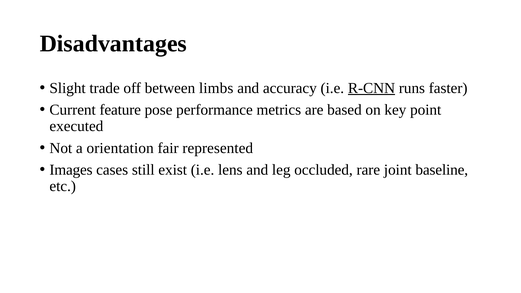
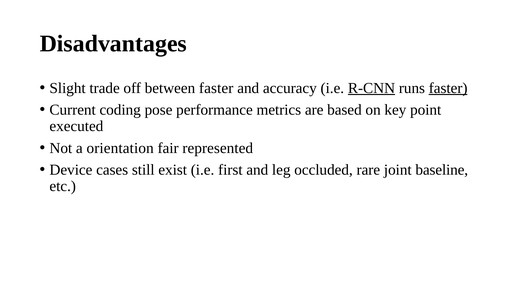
between limbs: limbs -> faster
faster at (448, 88) underline: none -> present
feature: feature -> coding
Images: Images -> Device
lens: lens -> first
